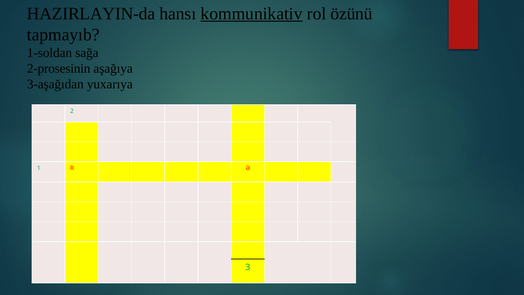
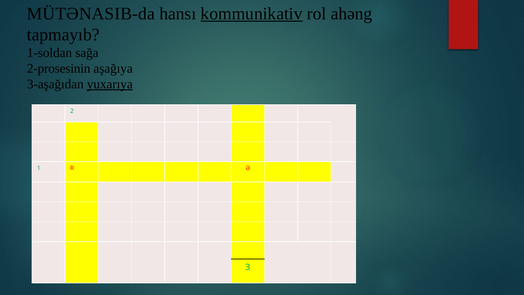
HAZIRLAYIN-da: HAZIRLAYIN-da -> MÜTƏNASIB-da
özünü: özünü -> ahəng
yuxarıya underline: none -> present
